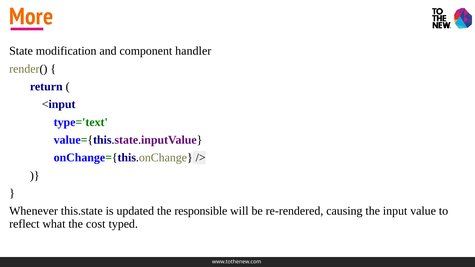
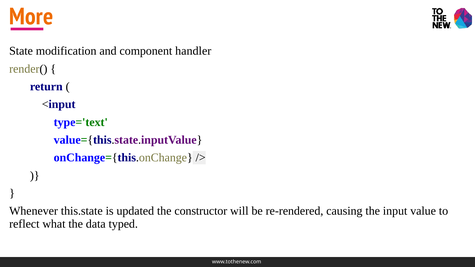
responsible: responsible -> constructor
cost: cost -> data
